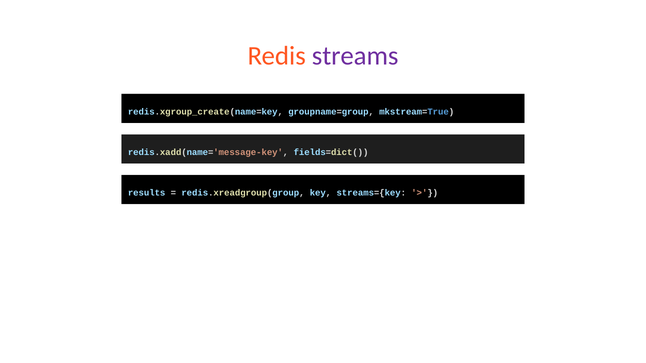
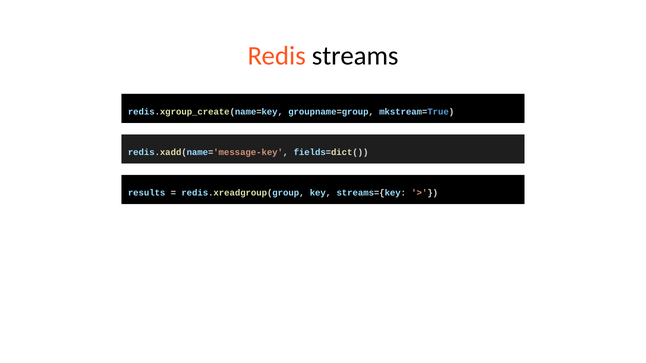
streams colour: purple -> black
